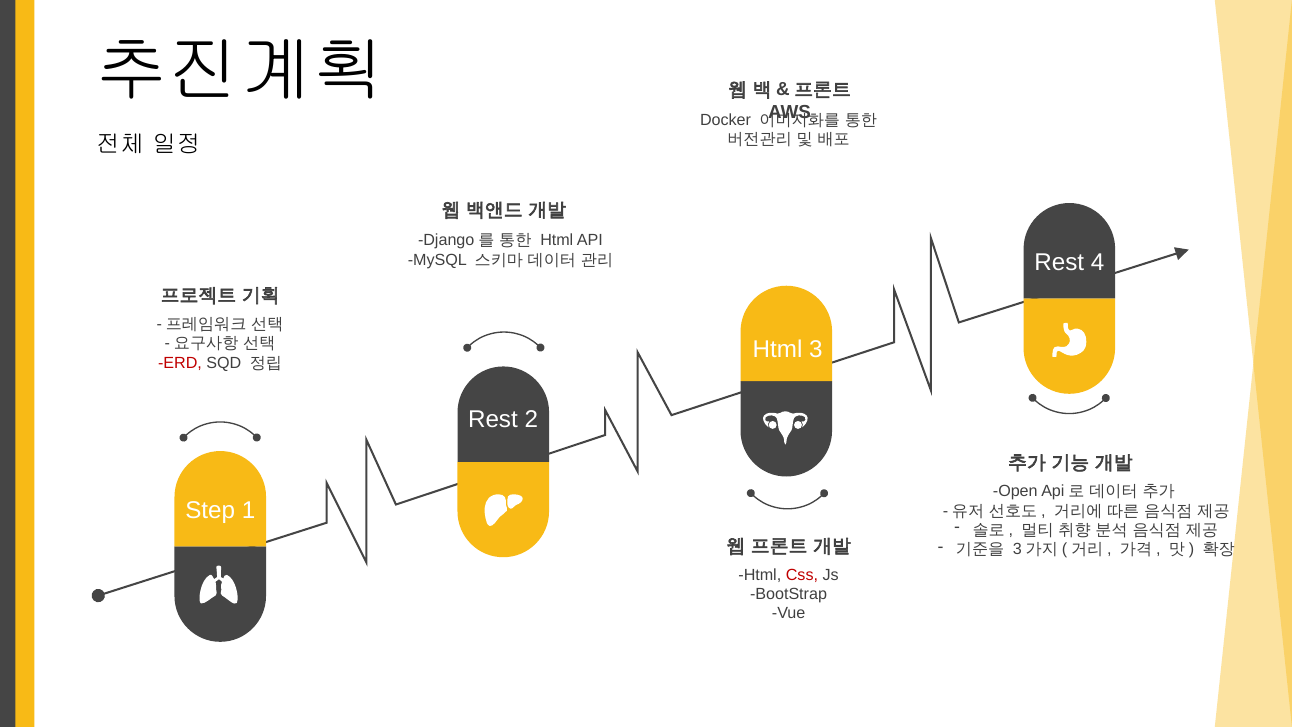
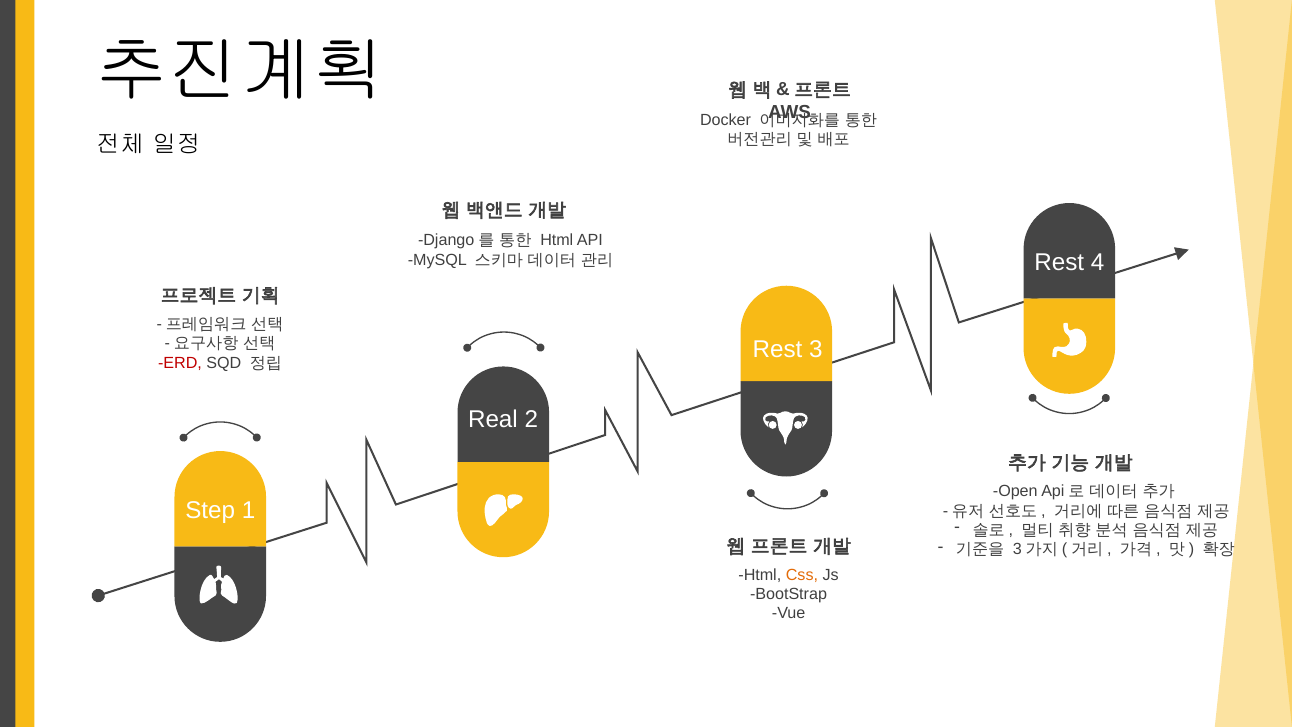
Html at (778, 350): Html -> Rest
Rest at (493, 419): Rest -> Real
Css colour: red -> orange
